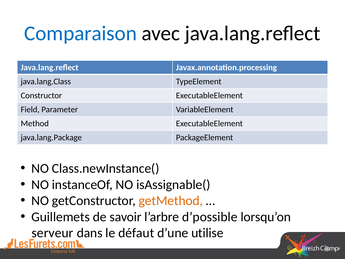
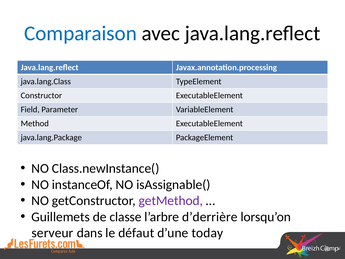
getMethod colour: orange -> purple
savoir: savoir -> classe
d’possible: d’possible -> d’derrière
utilise: utilise -> today
